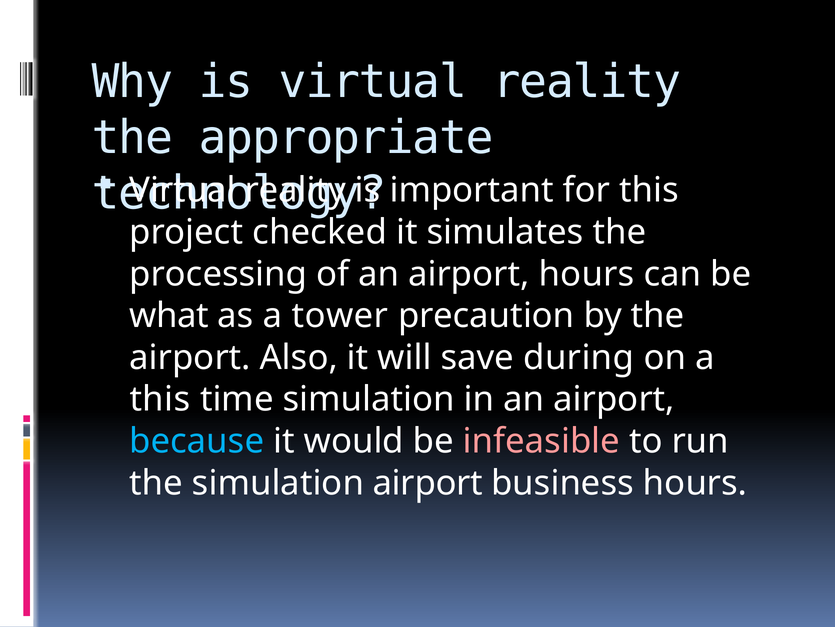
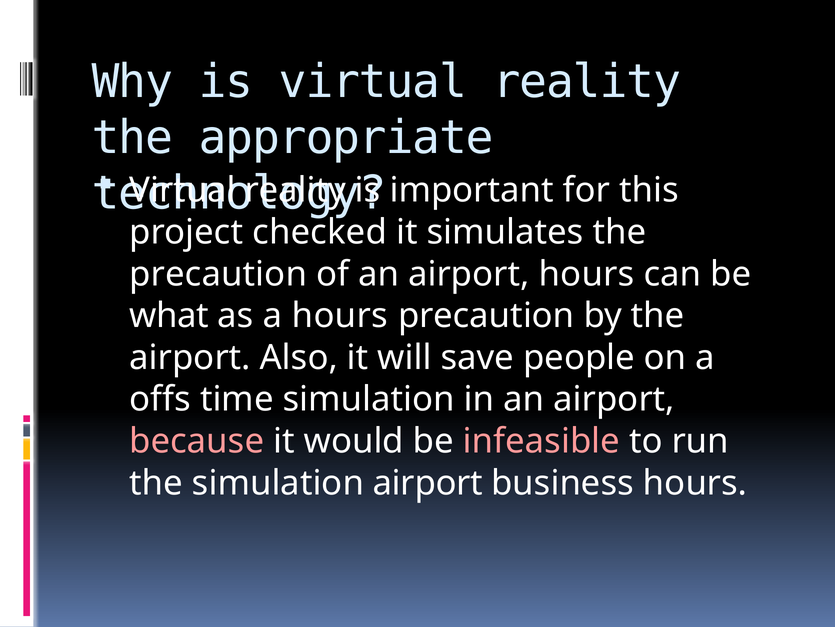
processing at (218, 274): processing -> precaution
a tower: tower -> hours
during: during -> people
this at (160, 399): this -> offs
because colour: light blue -> pink
